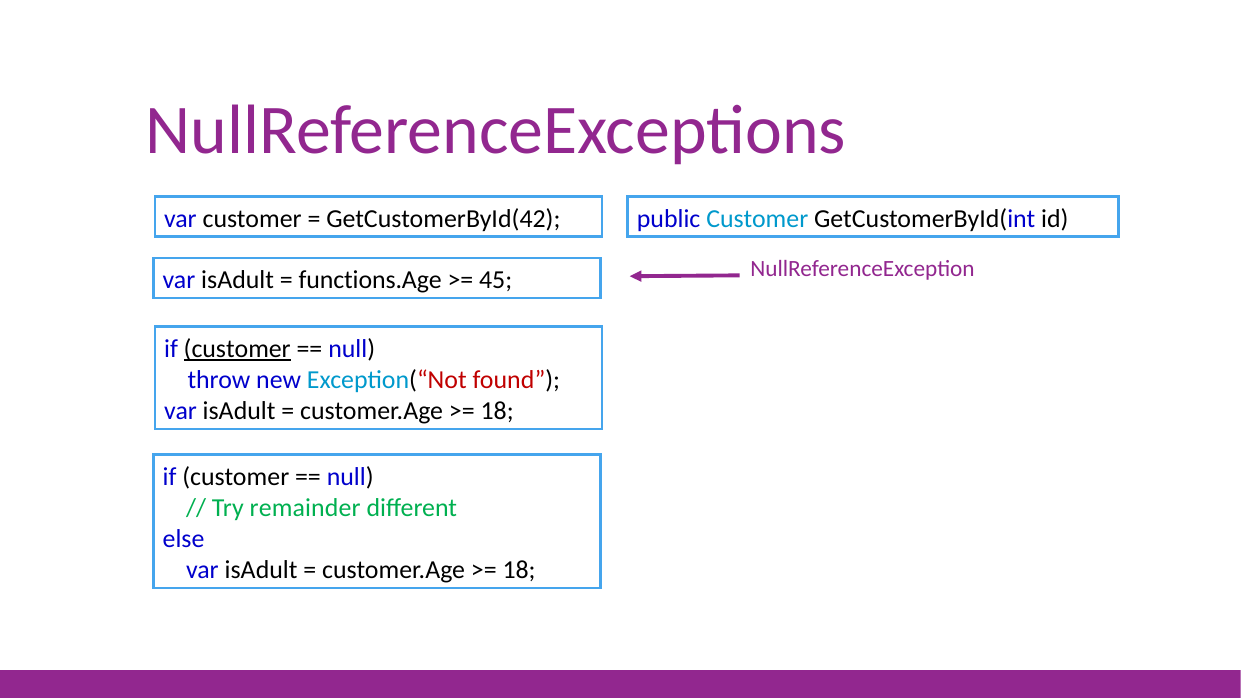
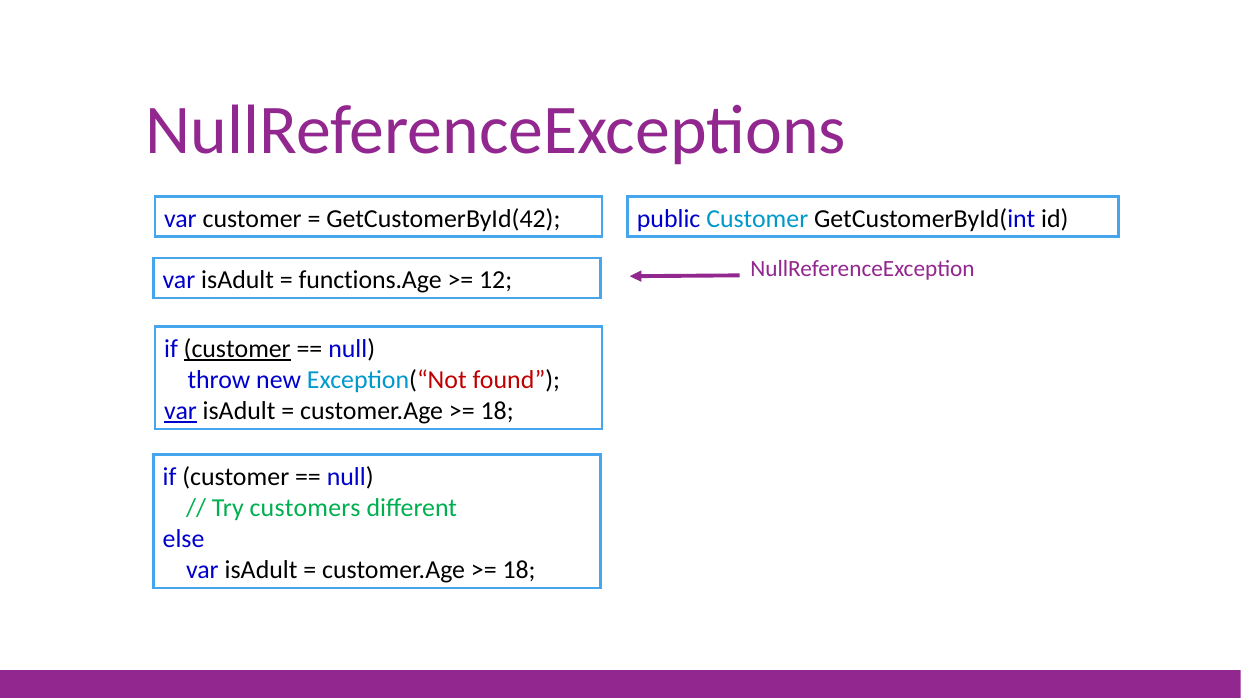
45: 45 -> 12
var at (180, 411) underline: none -> present
remainder: remainder -> customers
